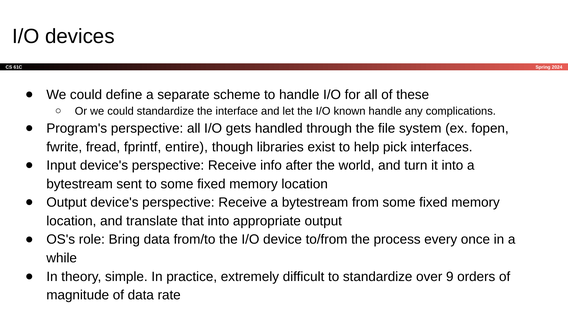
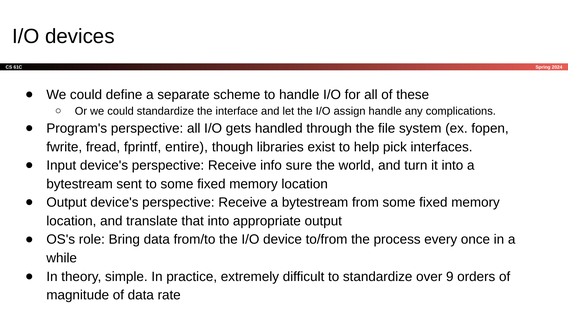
known: known -> assign
after: after -> sure
